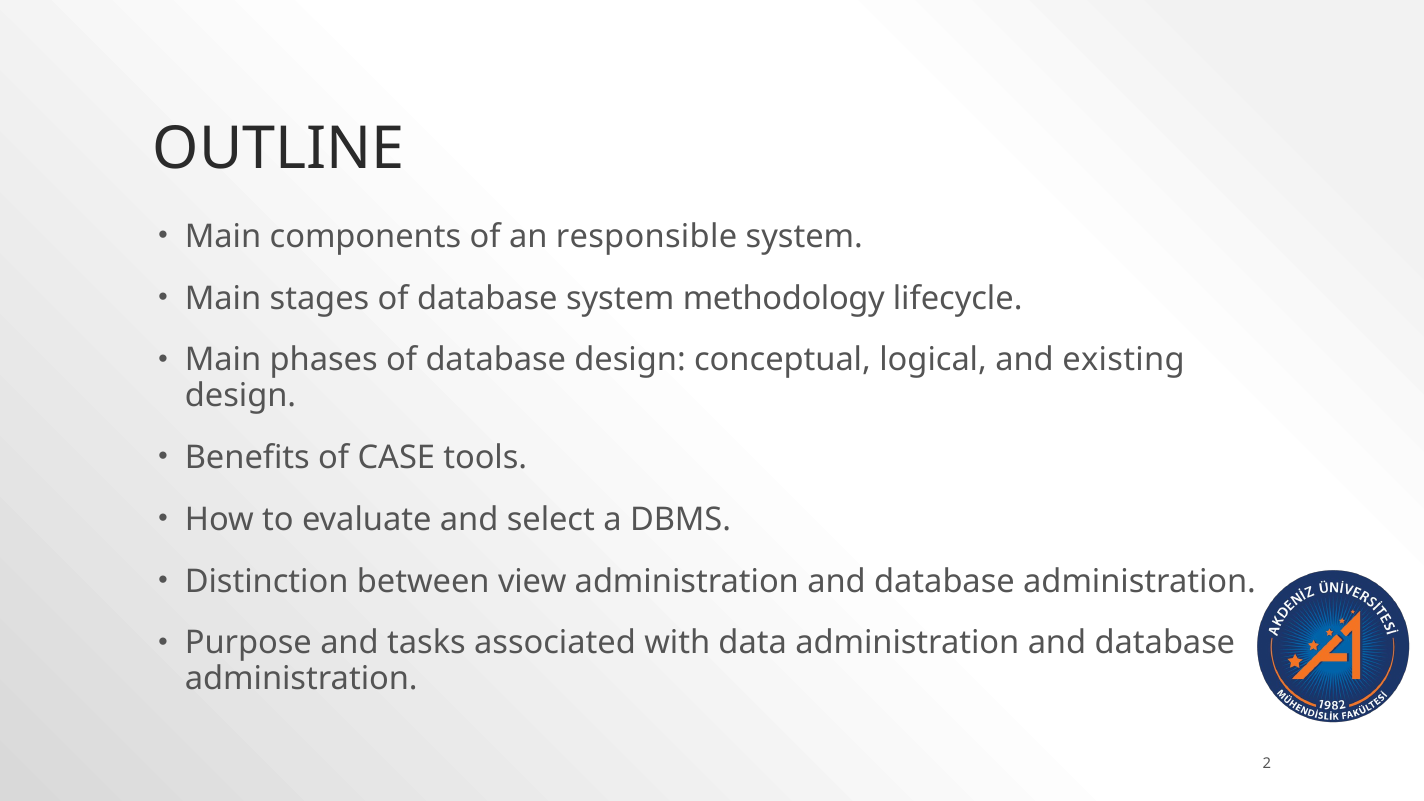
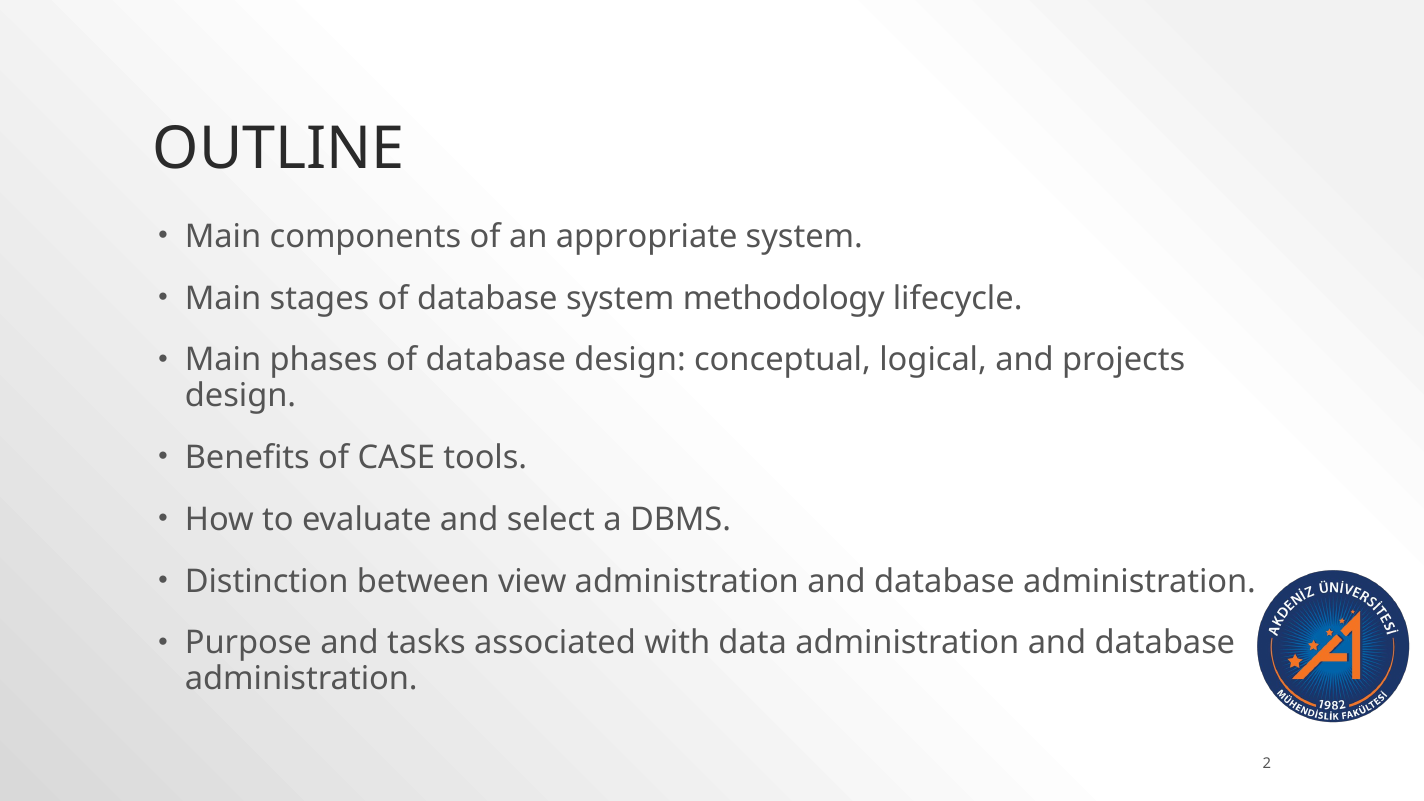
responsible: responsible -> appropriate
existing: existing -> projects
